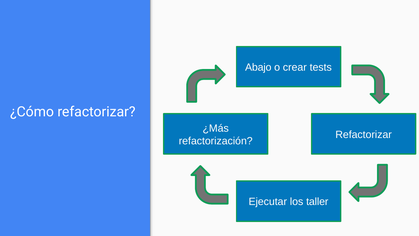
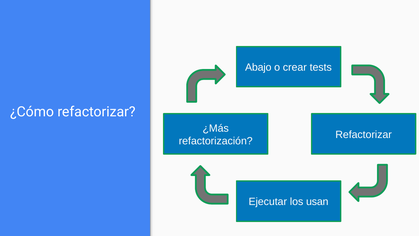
taller: taller -> usan
